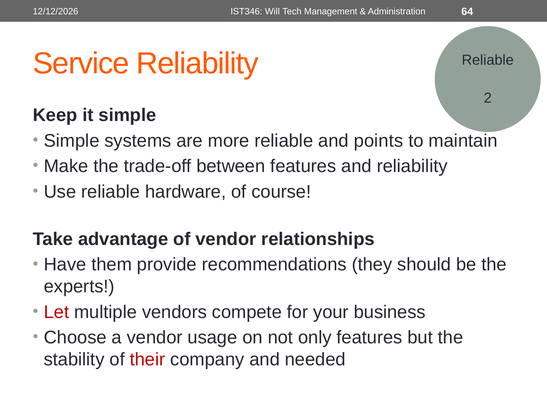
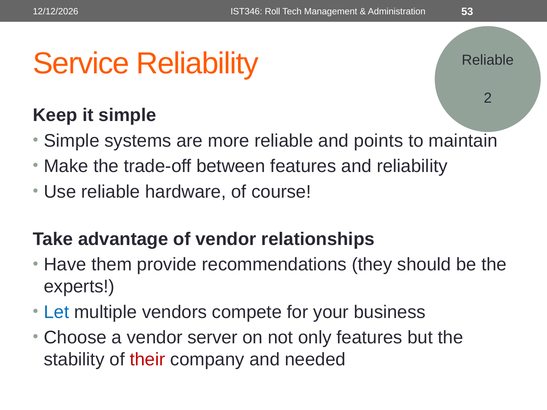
Will: Will -> Roll
64: 64 -> 53
Let colour: red -> blue
usage: usage -> server
